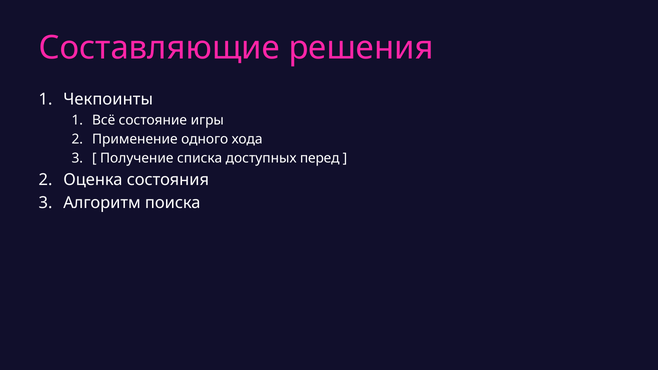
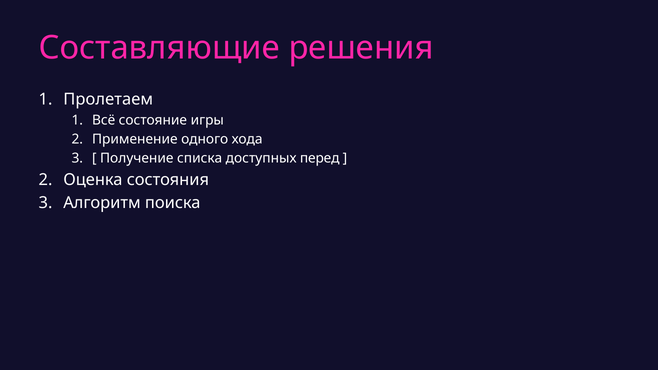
Чекпоинты: Чекпоинты -> Пролетаем
